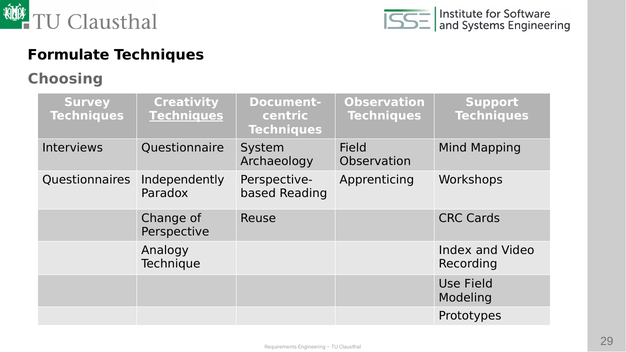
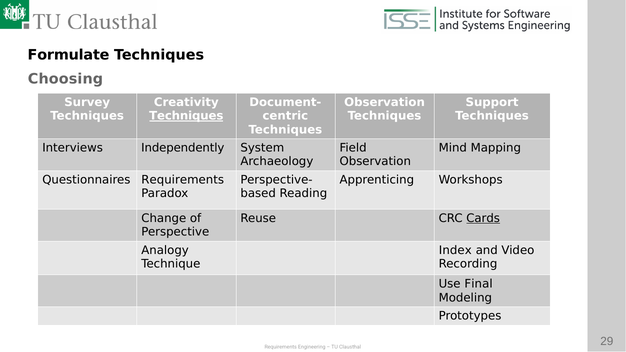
Questionnaire: Questionnaire -> Independently
Questionnaires Independently: Independently -> Requirements
Cards underline: none -> present
Use Field: Field -> Final
